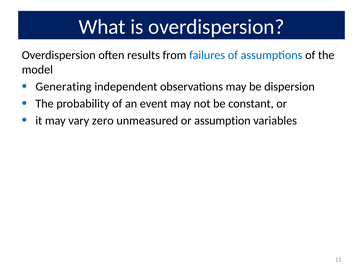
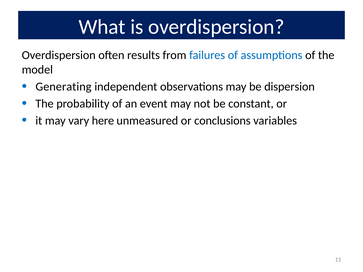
zero: zero -> here
assumption: assumption -> conclusions
